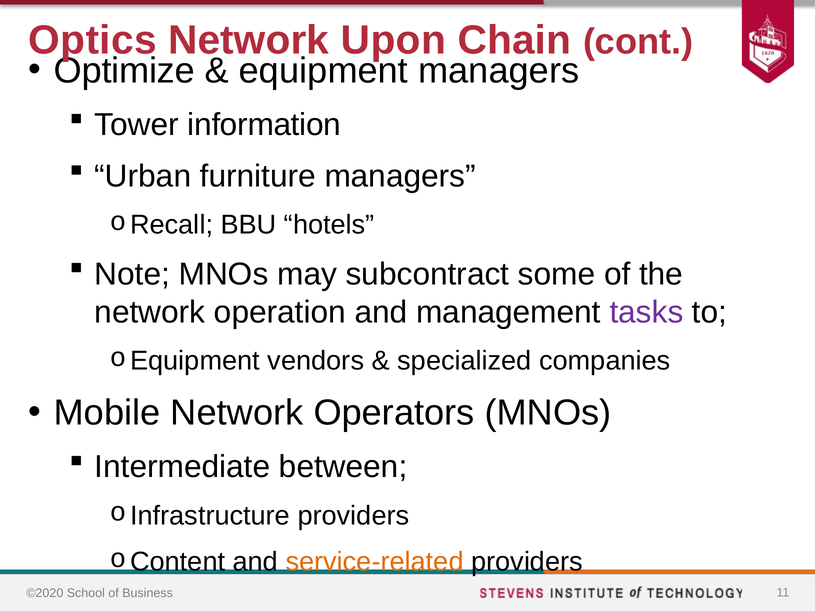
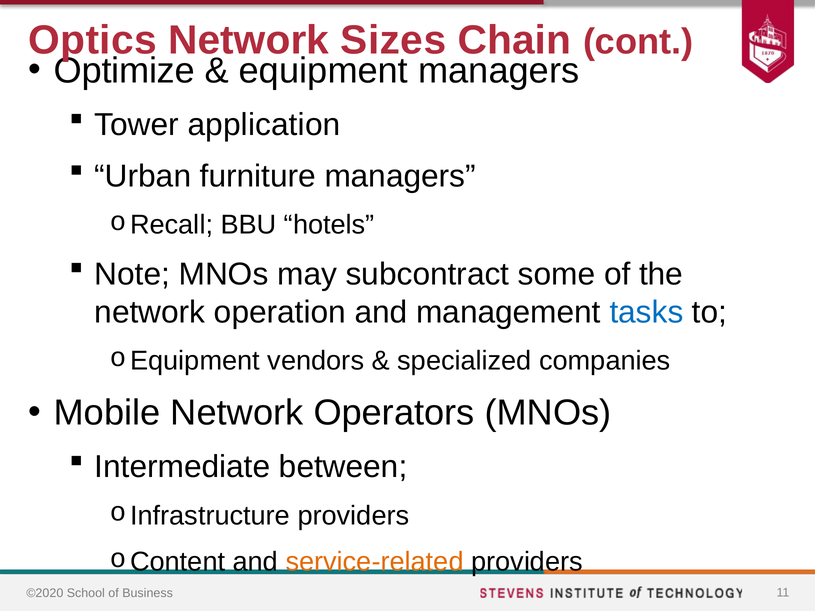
Upon: Upon -> Sizes
information: information -> application
tasks colour: purple -> blue
